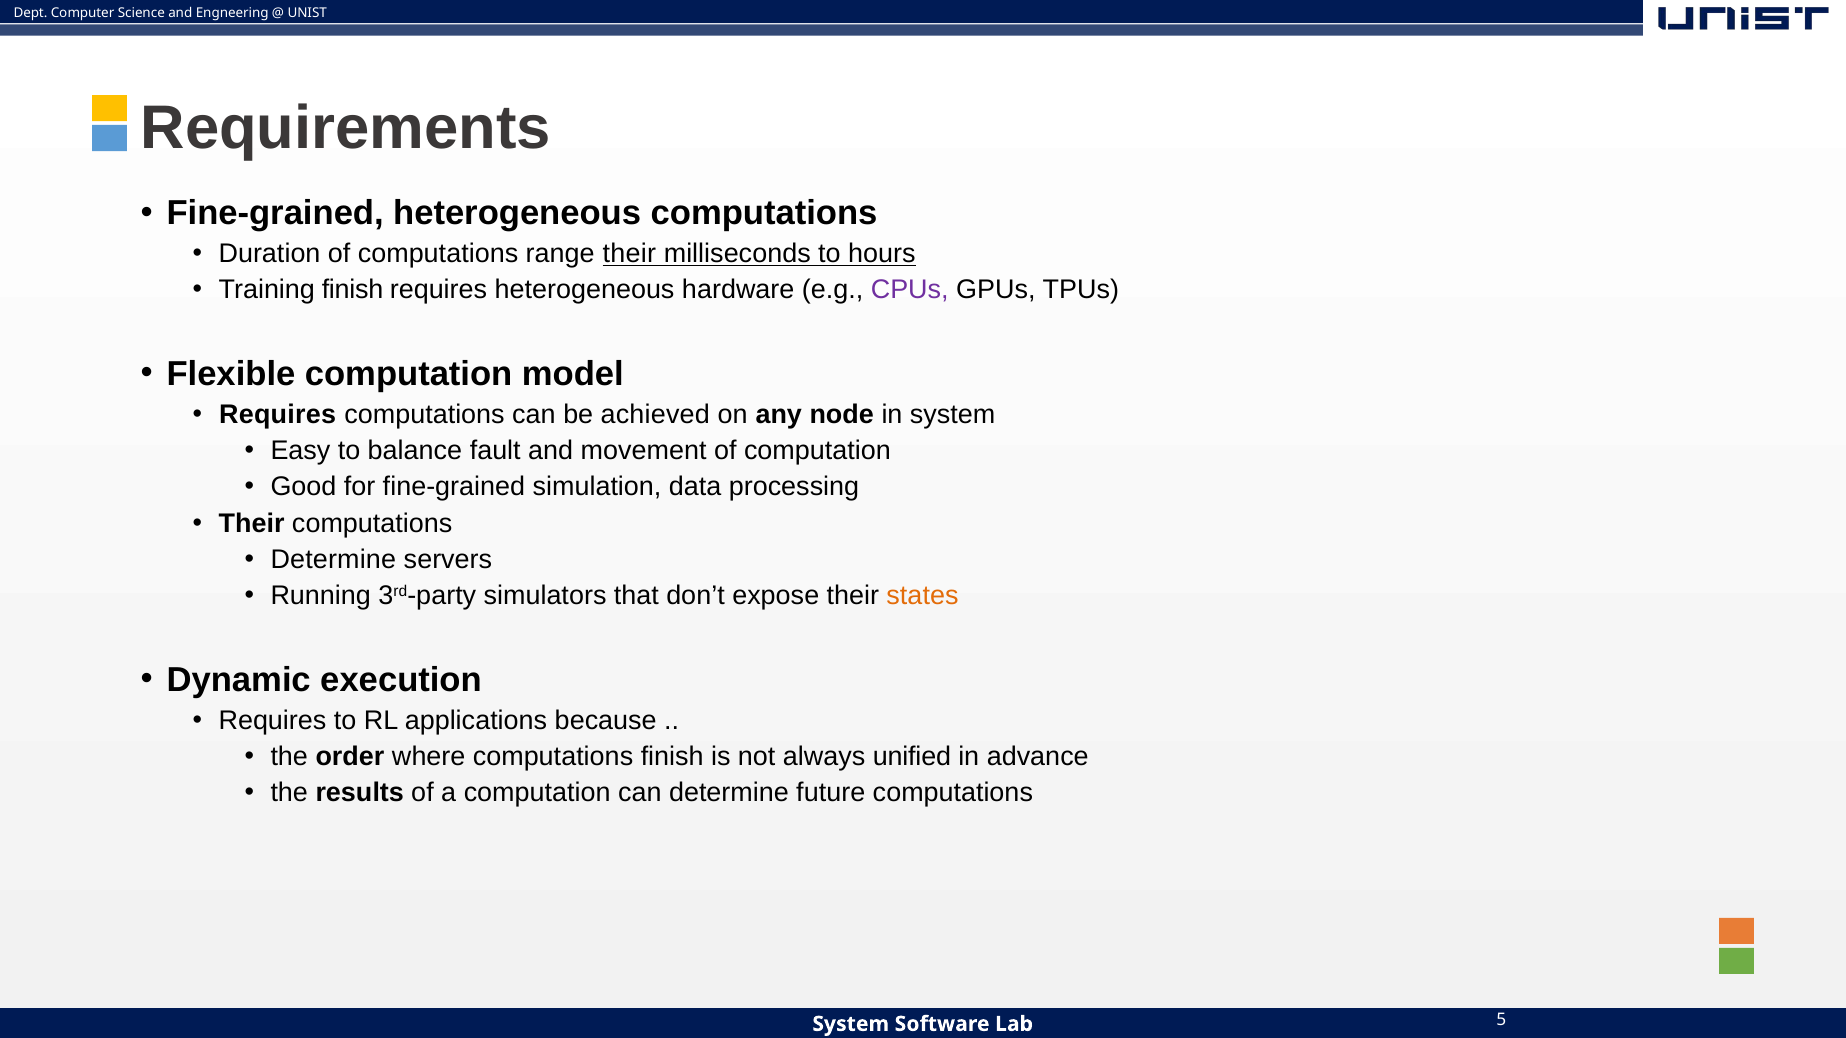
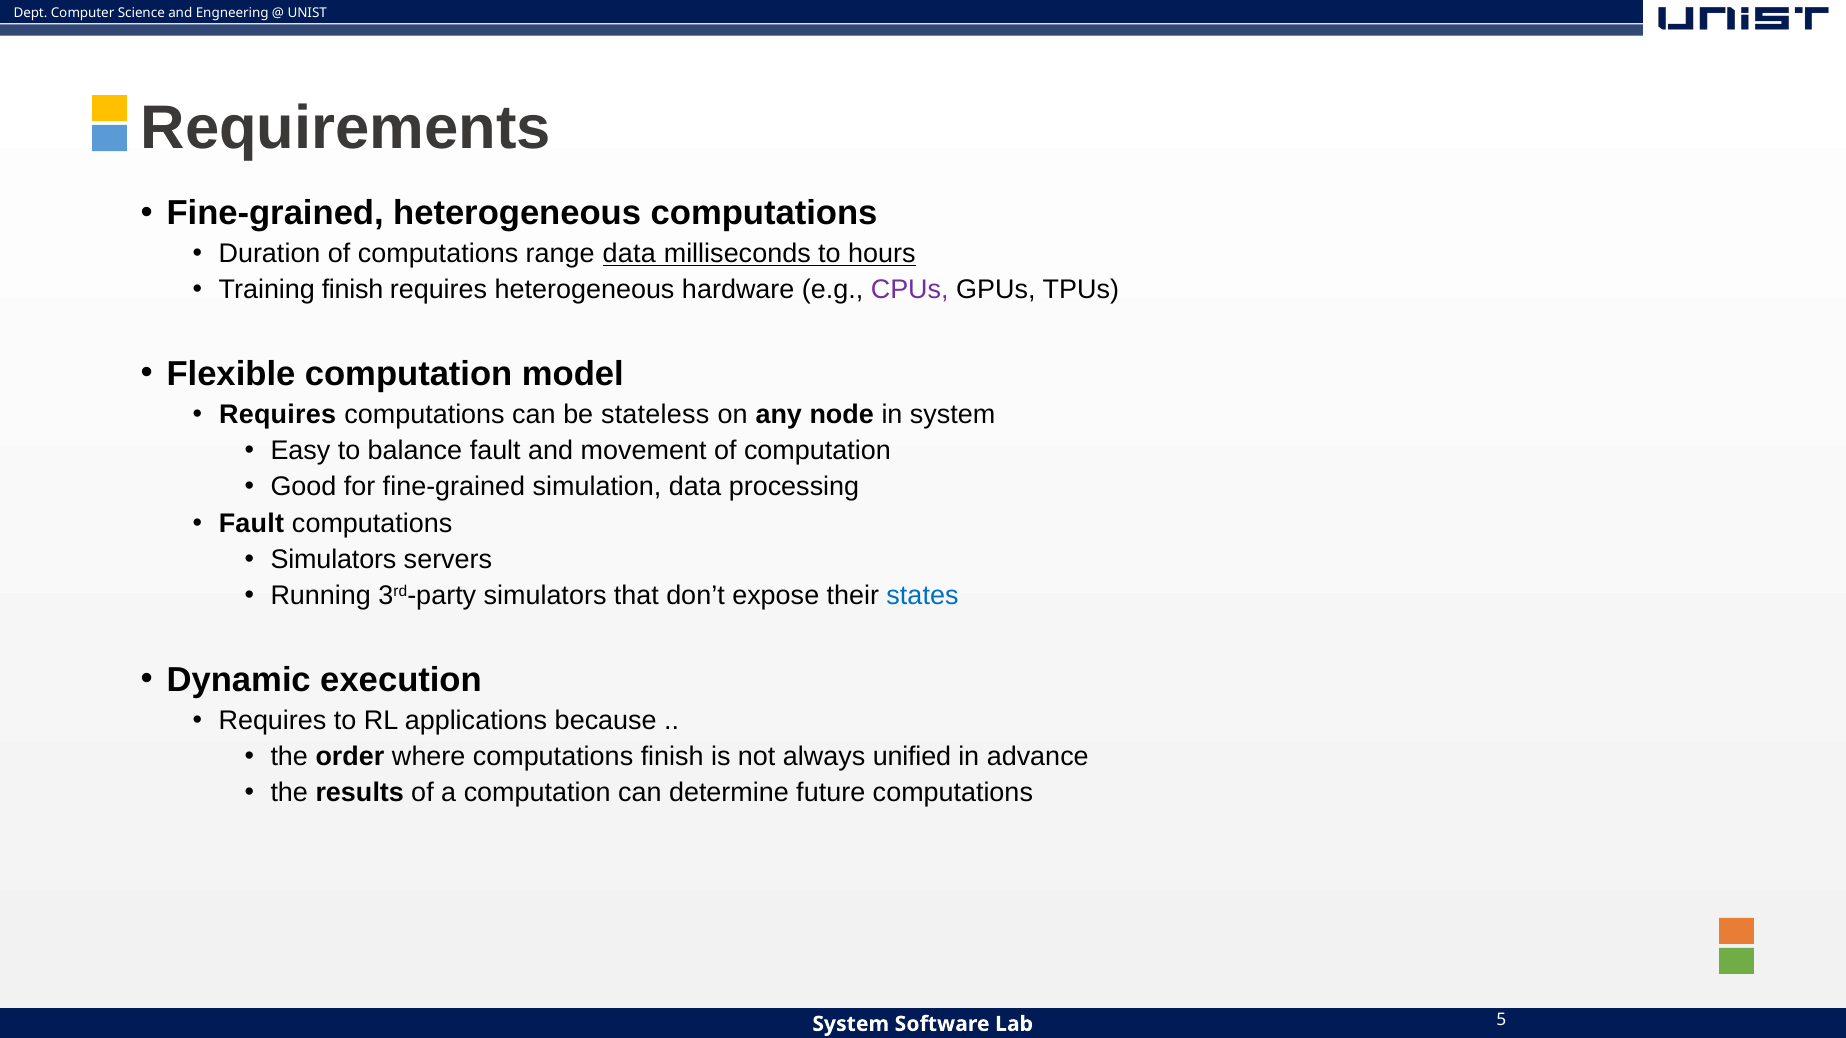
range their: their -> data
achieved: achieved -> stateless
Their at (252, 523): Their -> Fault
Determine at (333, 560): Determine -> Simulators
states colour: orange -> blue
